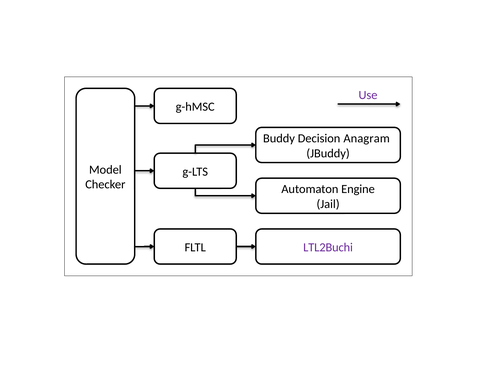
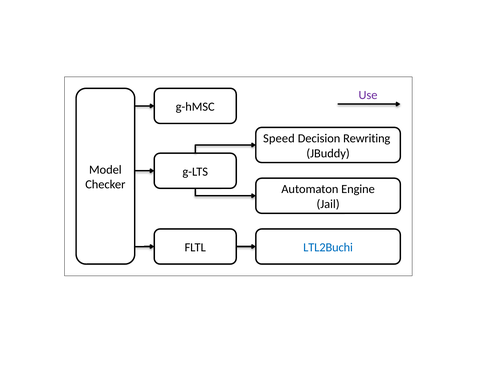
Buddy: Buddy -> Speed
Anagram: Anagram -> Rewriting
LTL2Buchi colour: purple -> blue
